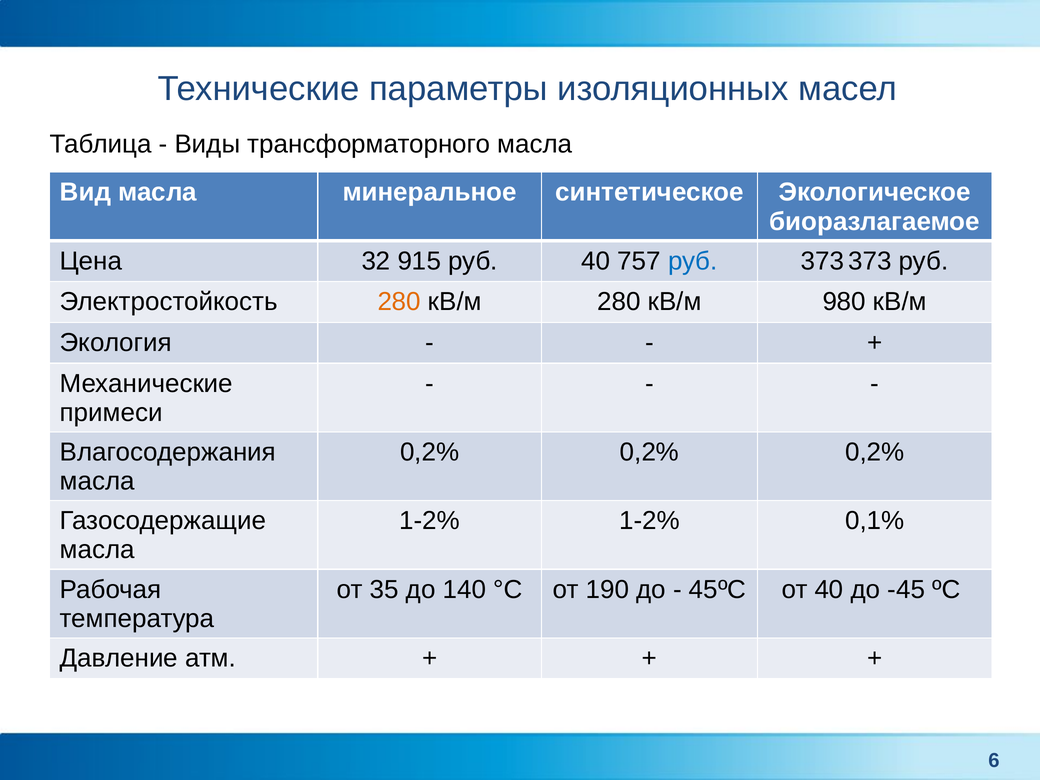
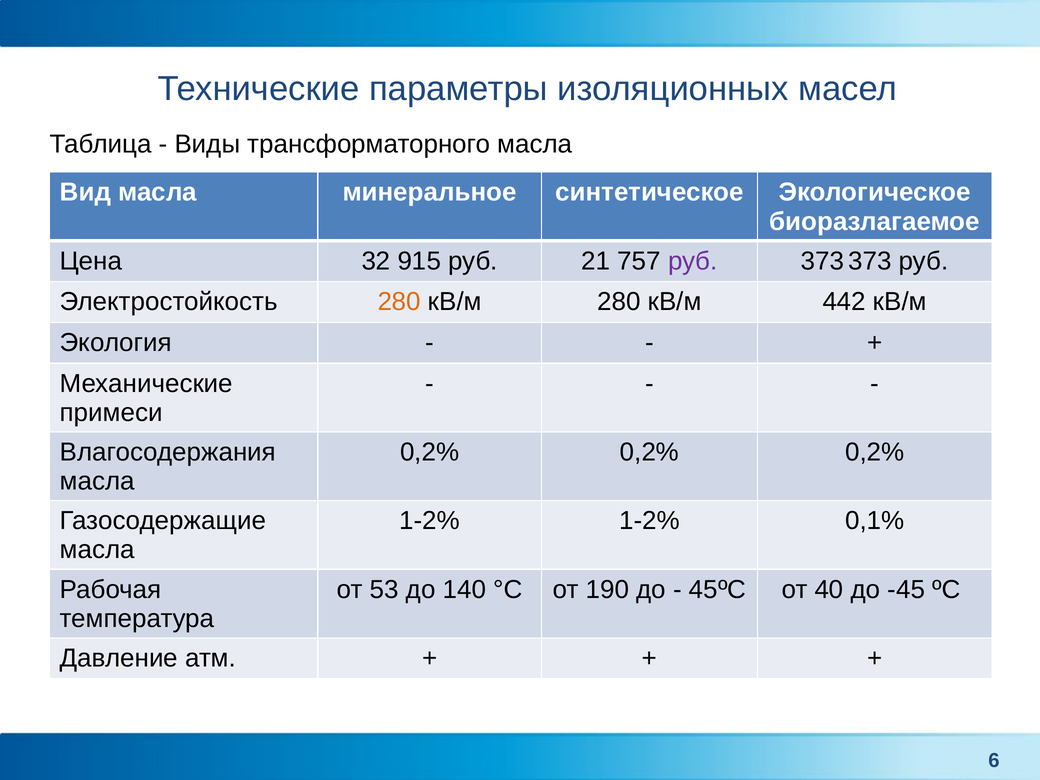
руб 40: 40 -> 21
руб at (693, 261) colour: blue -> purple
980: 980 -> 442
35: 35 -> 53
